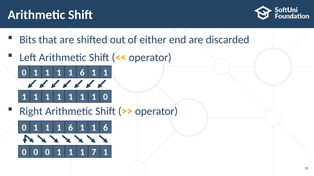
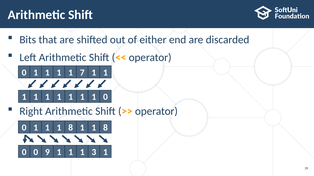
6 at (82, 73): 6 -> 7
6 at (71, 128): 6 -> 8
6 at (105, 128): 6 -> 8
0 0 0: 0 -> 9
7: 7 -> 3
